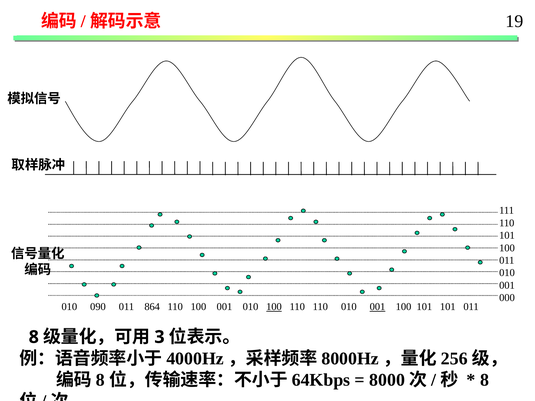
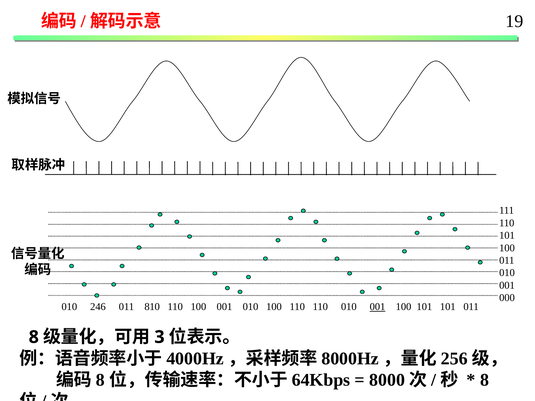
090: 090 -> 246
864: 864 -> 810
100 at (274, 307) underline: present -> none
